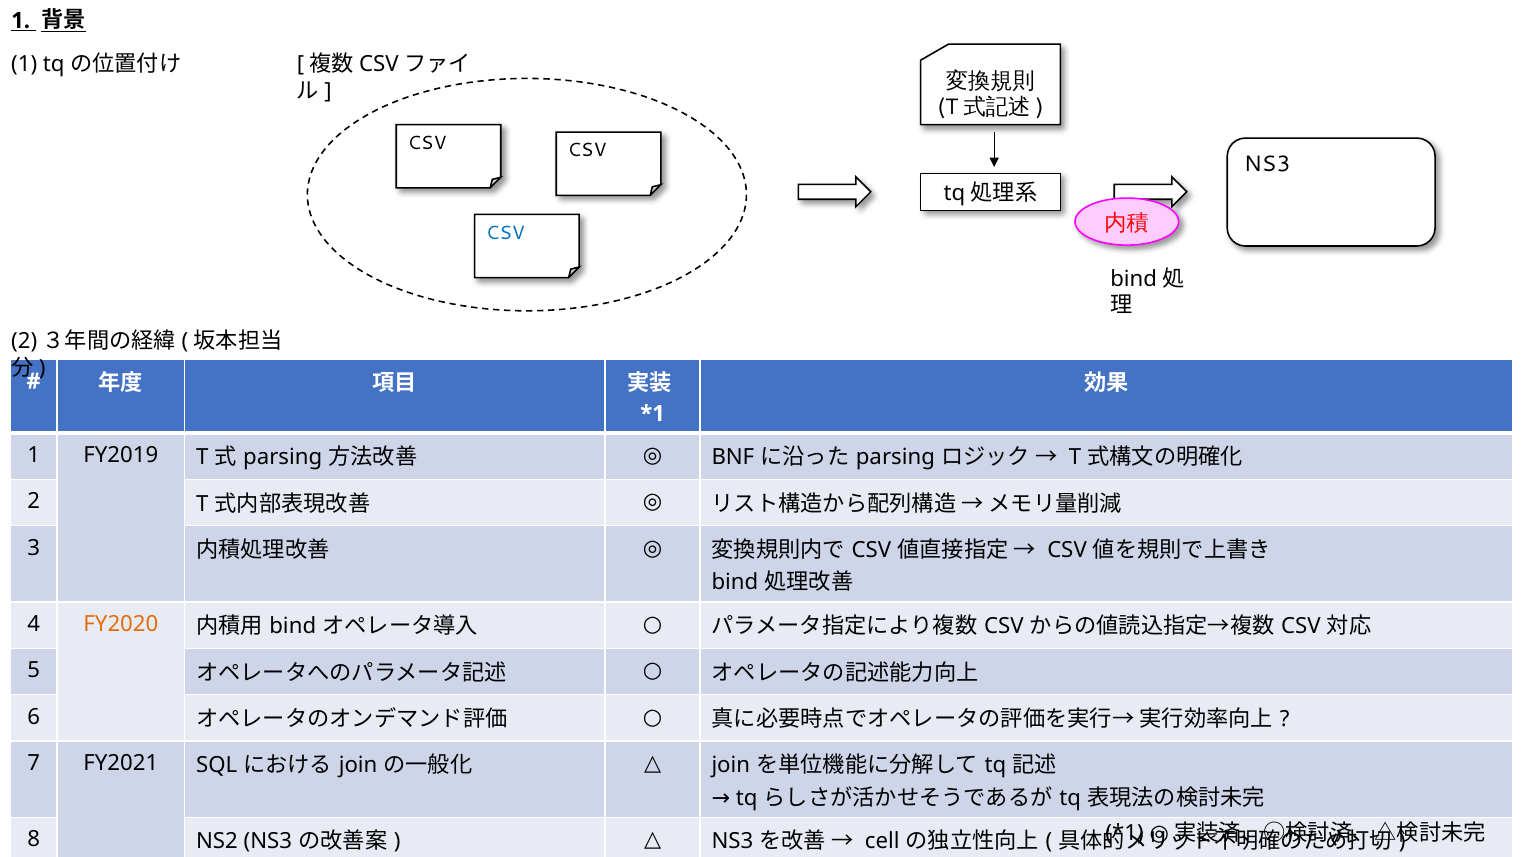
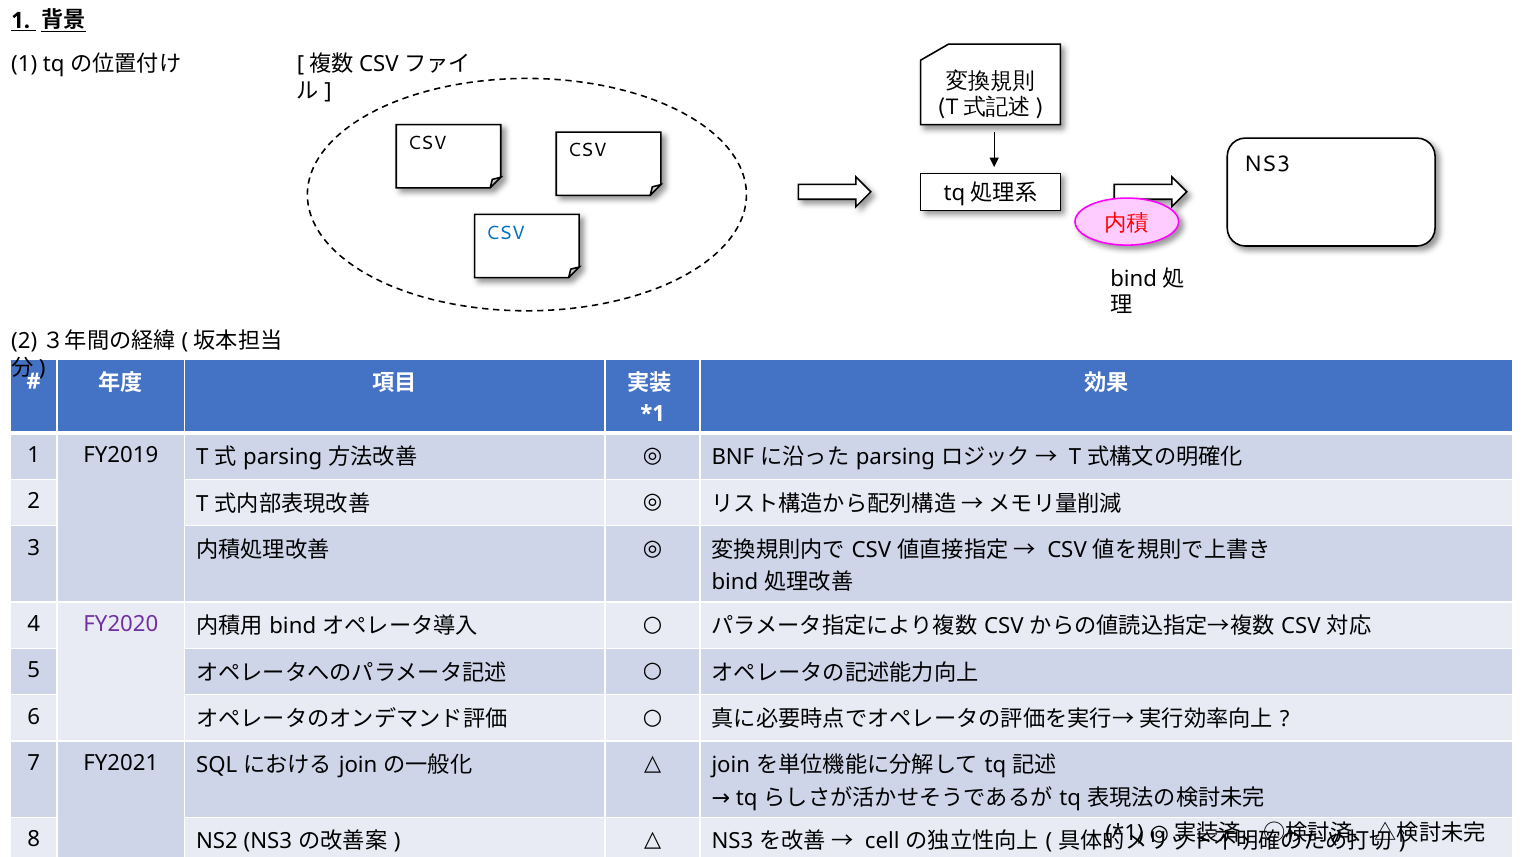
FY2020 colour: orange -> purple
